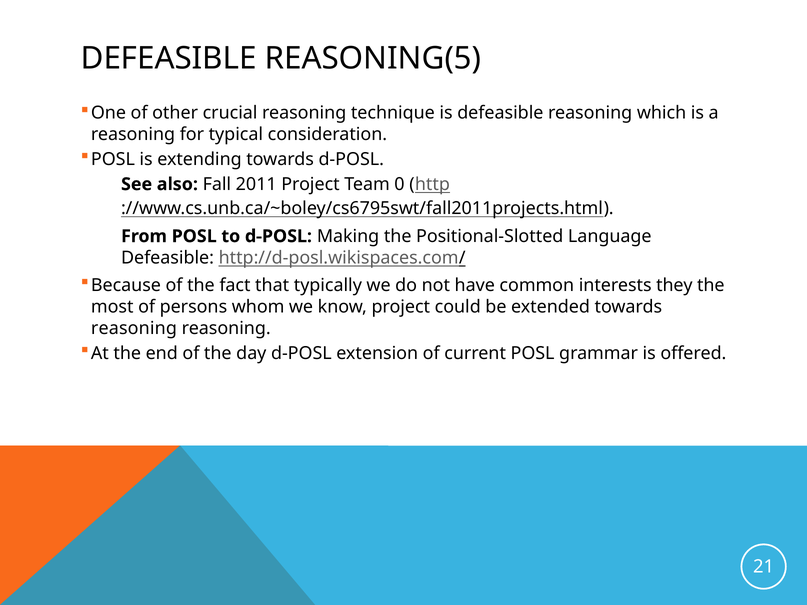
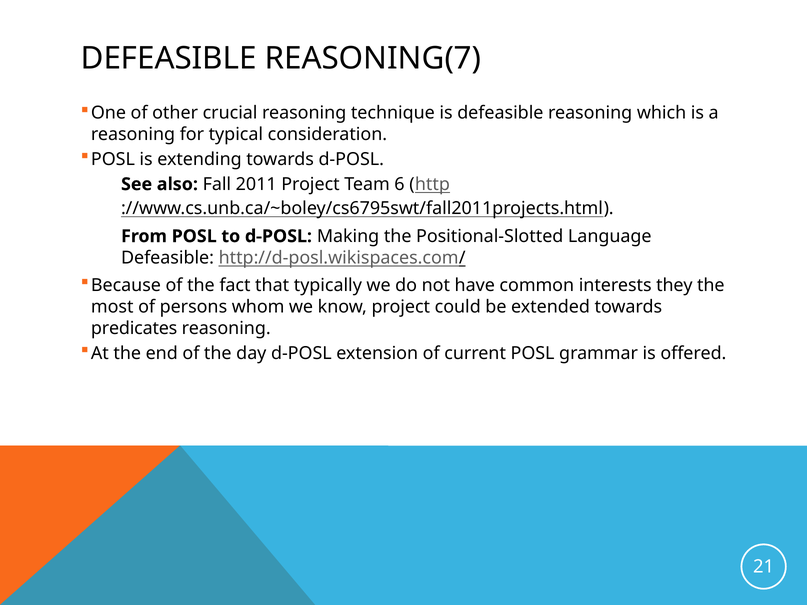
REASONING(5: REASONING(5 -> REASONING(7
0: 0 -> 6
reasoning at (134, 328): reasoning -> predicates
